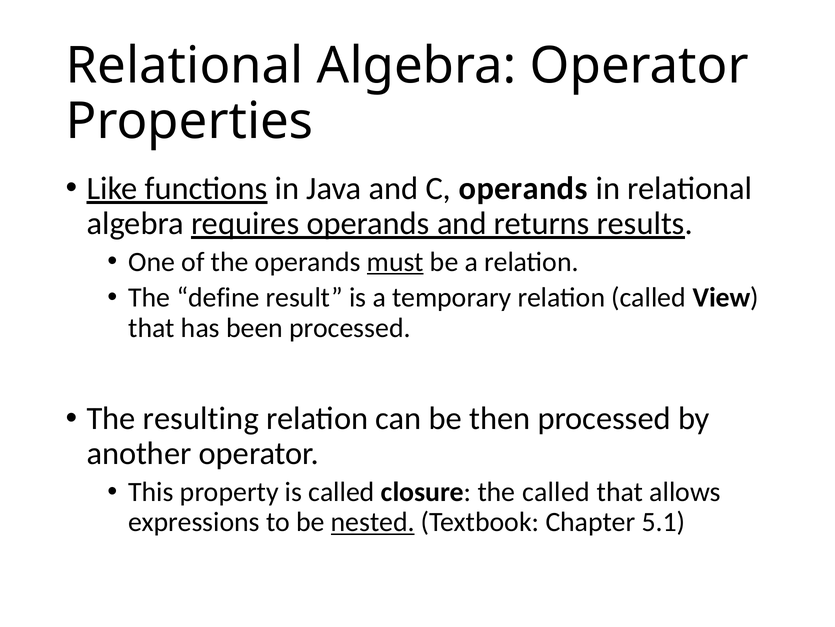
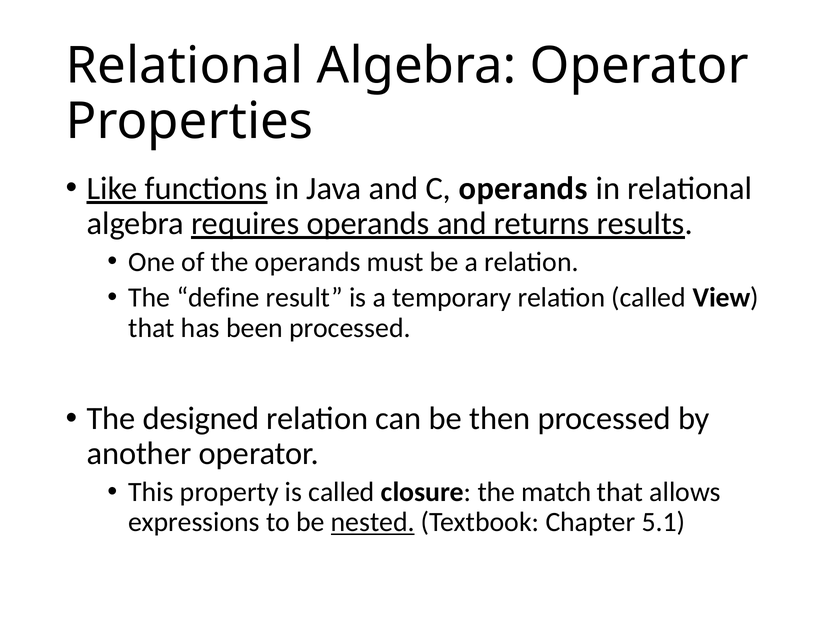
must underline: present -> none
resulting: resulting -> designed
the called: called -> match
